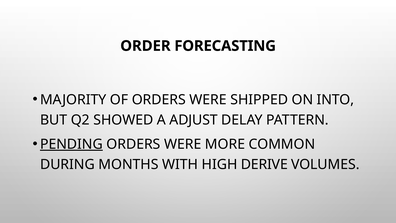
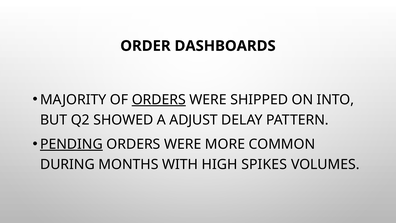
FORECASTING: FORECASTING -> DASHBOARDS
ORDERS at (159, 100) underline: none -> present
DERIVE: DERIVE -> SPIKES
